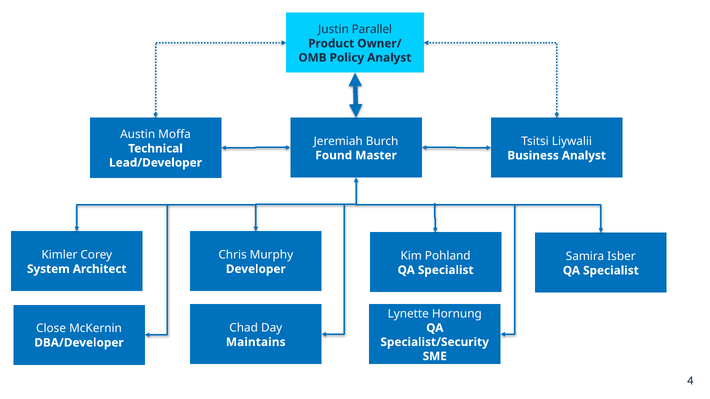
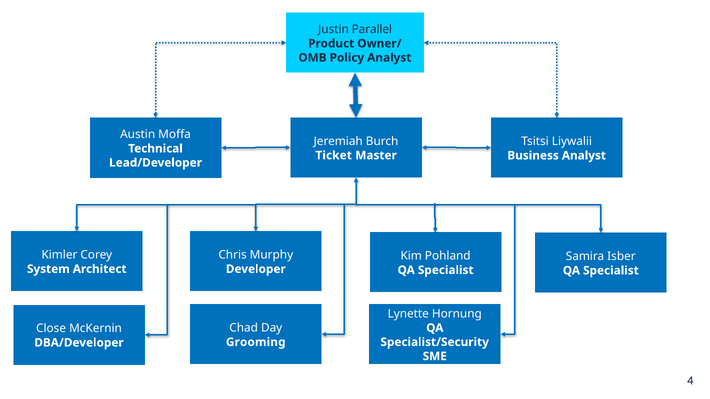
Found: Found -> Ticket
Maintains: Maintains -> Grooming
